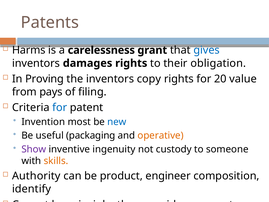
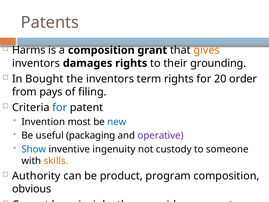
a carelessness: carelessness -> composition
gives colour: blue -> orange
obligation: obligation -> grounding
Proving: Proving -> Bought
copy: copy -> term
value: value -> order
operative colour: orange -> purple
Show colour: purple -> blue
product engineer: engineer -> program
identify: identify -> obvious
